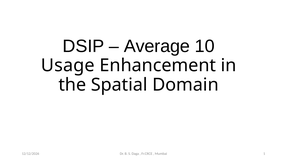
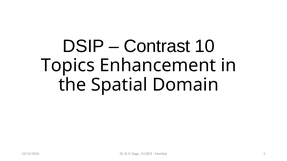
Average: Average -> Contrast
Usage: Usage -> Topics
